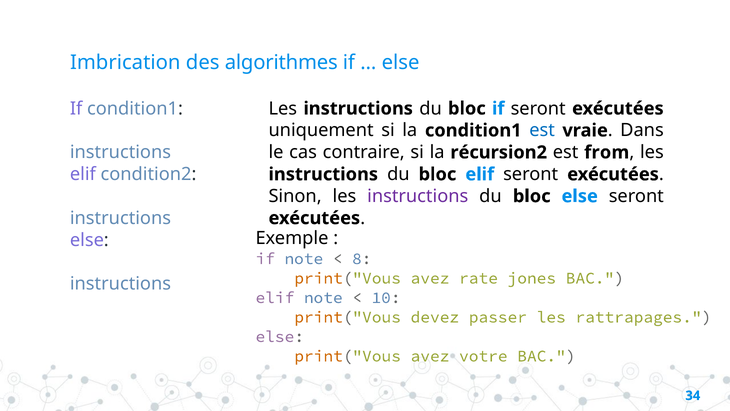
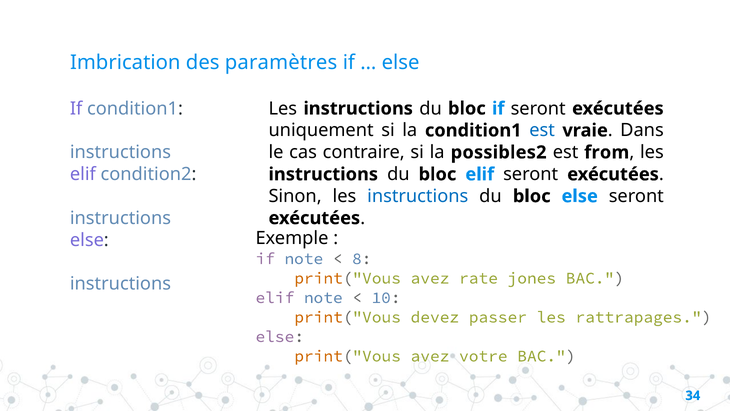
algorithmes: algorithmes -> paramètres
récursion2: récursion2 -> possibles2
instructions at (418, 196) colour: purple -> blue
